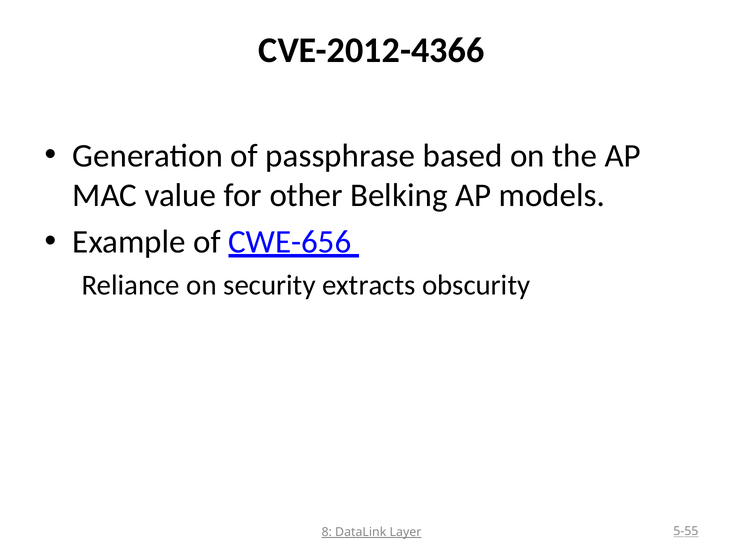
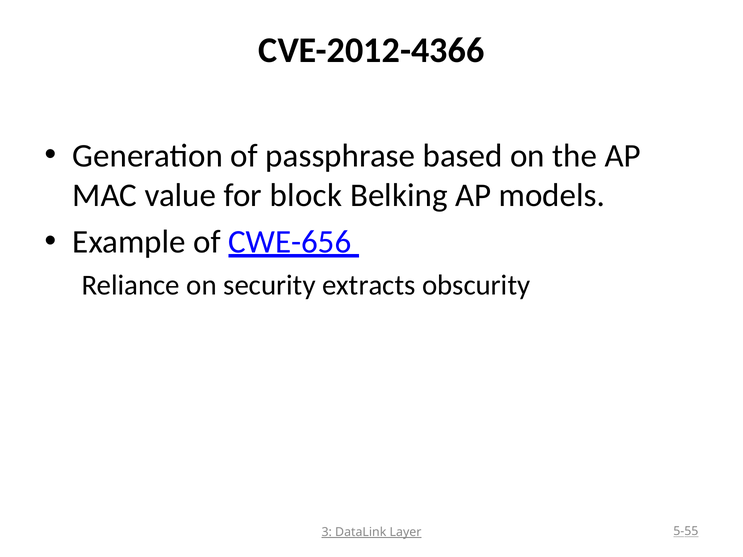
other: other -> block
8: 8 -> 3
